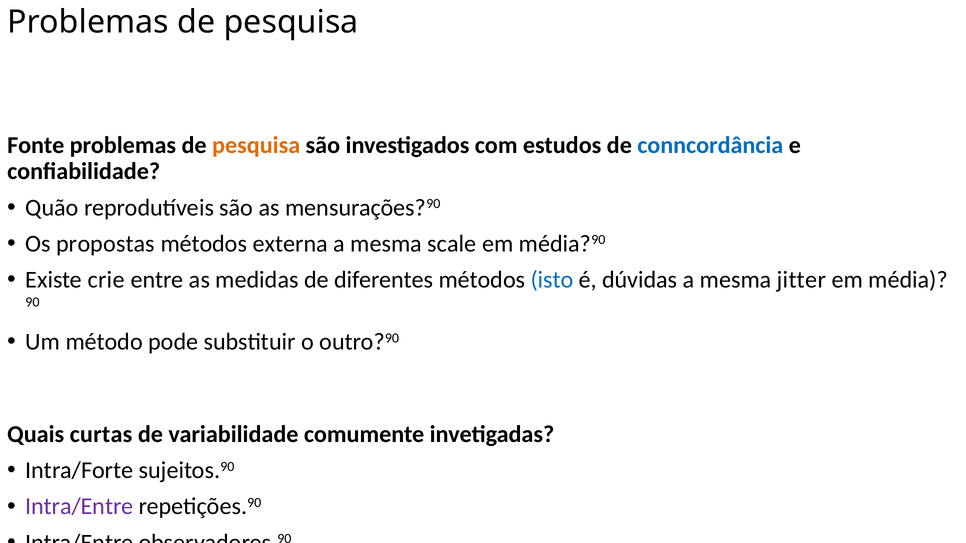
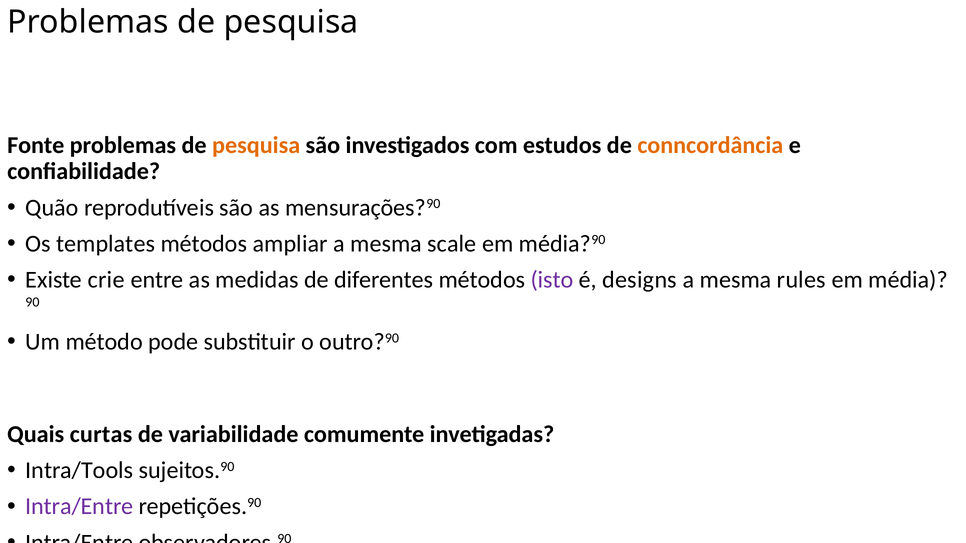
conncordância colour: blue -> orange
propostas: propostas -> templates
externa: externa -> ampliar
isto colour: blue -> purple
dúvidas: dúvidas -> designs
jitter: jitter -> rules
Intra/Forte: Intra/Forte -> Intra/Tools
